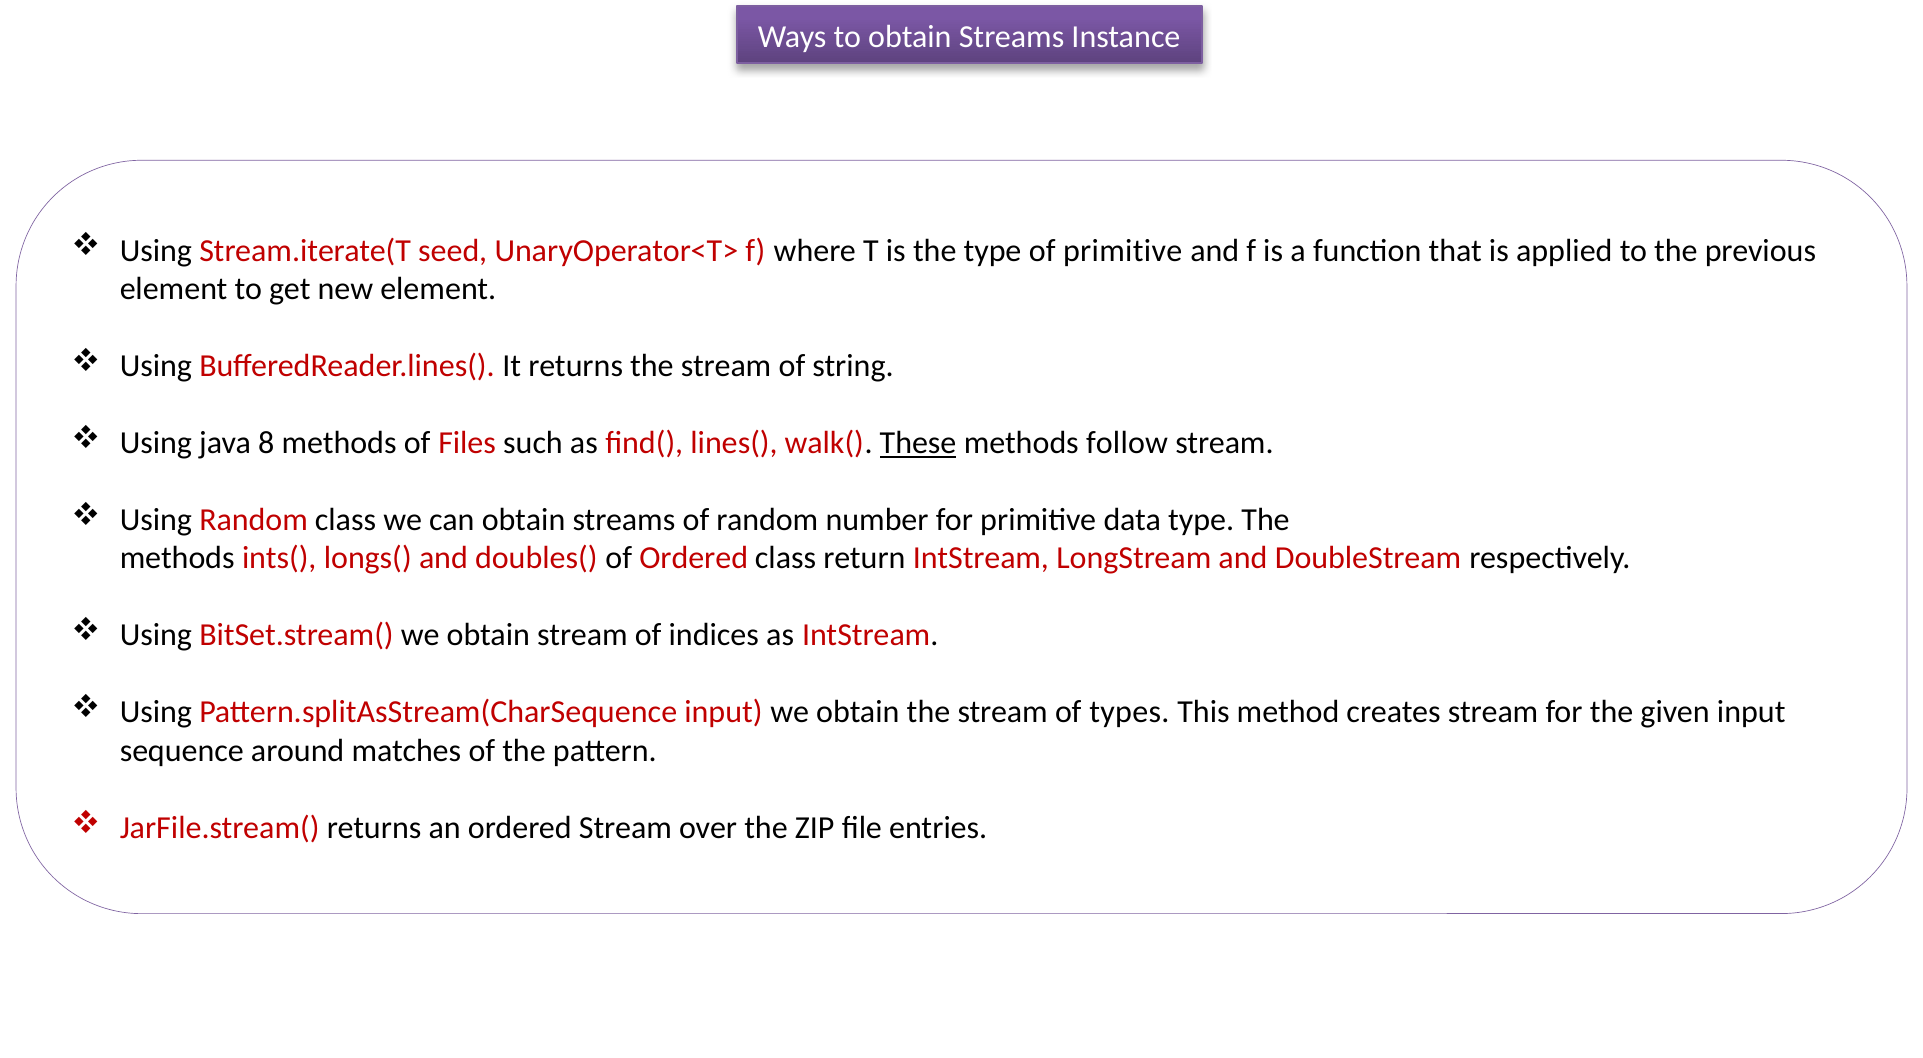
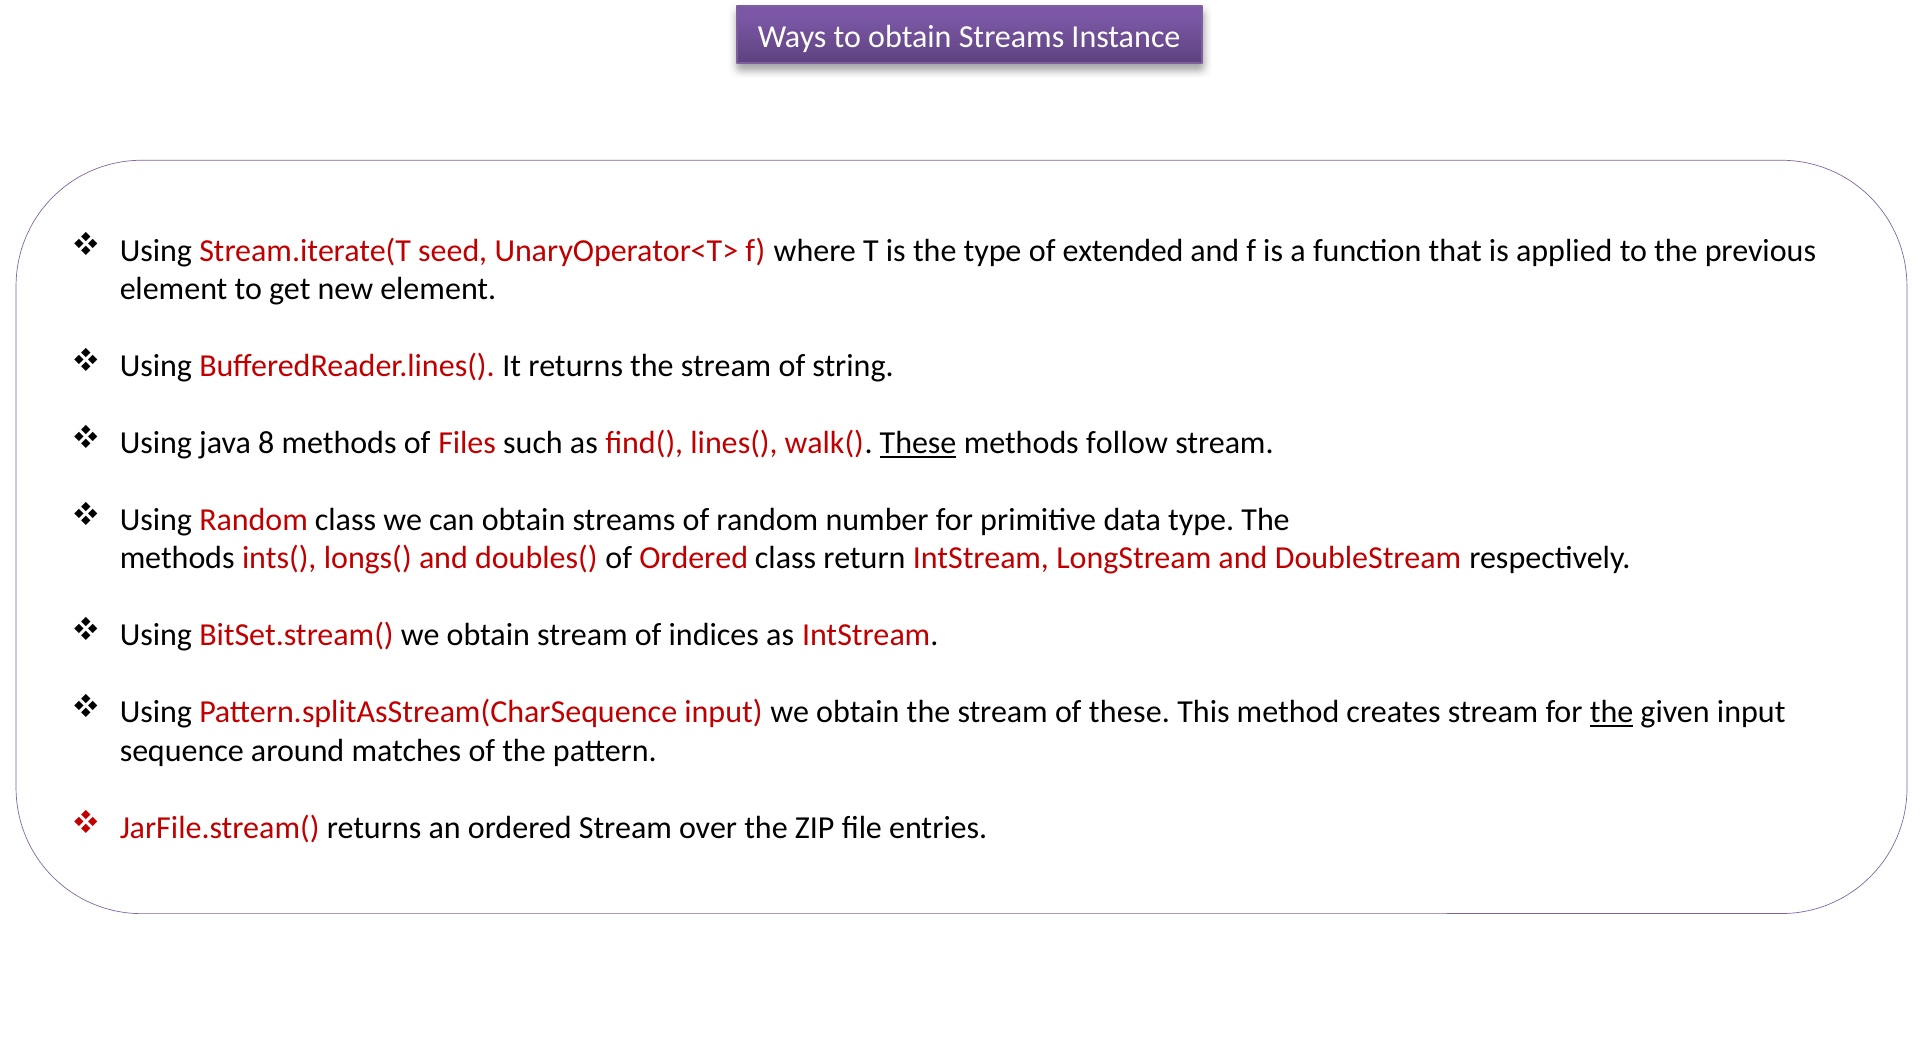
of primitive: primitive -> extended
of types: types -> these
the at (1612, 712) underline: none -> present
